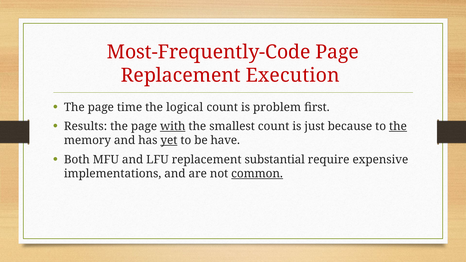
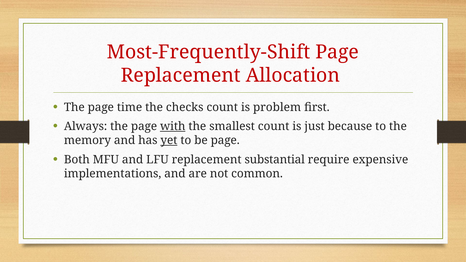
Most-Frequently-Code: Most-Frequently-Code -> Most-Frequently-Shift
Execution: Execution -> Allocation
logical: logical -> checks
Results: Results -> Always
the at (398, 127) underline: present -> none
be have: have -> page
common underline: present -> none
